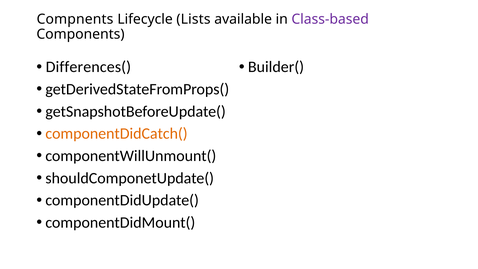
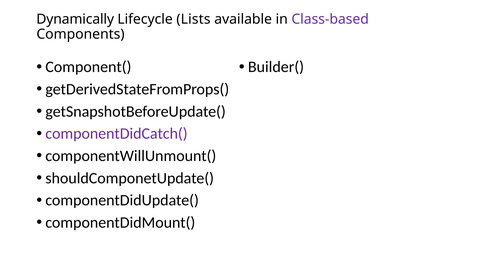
Compnents: Compnents -> Dynamically
Differences(: Differences( -> Component(
componentDidCatch( colour: orange -> purple
